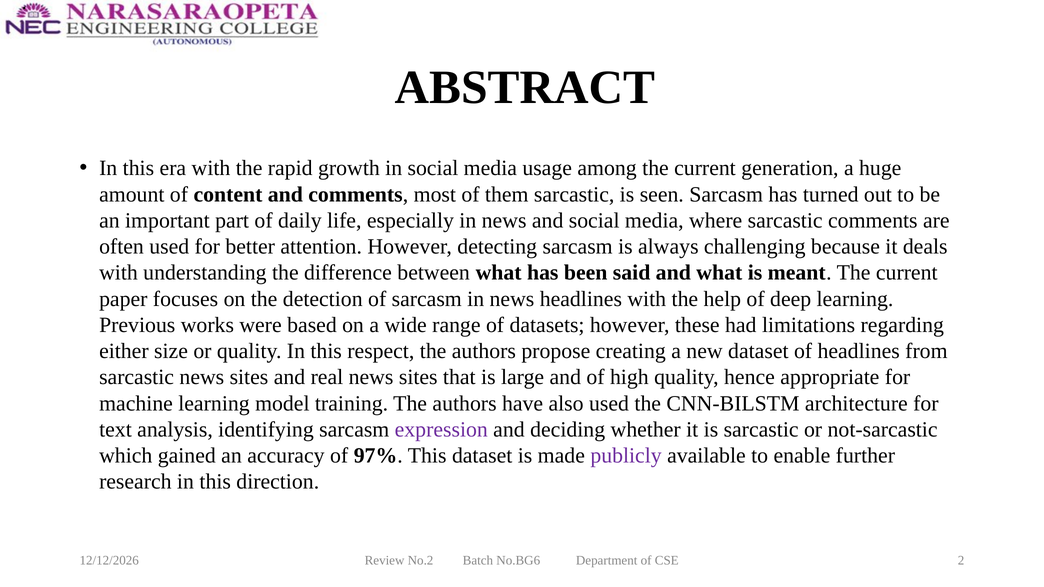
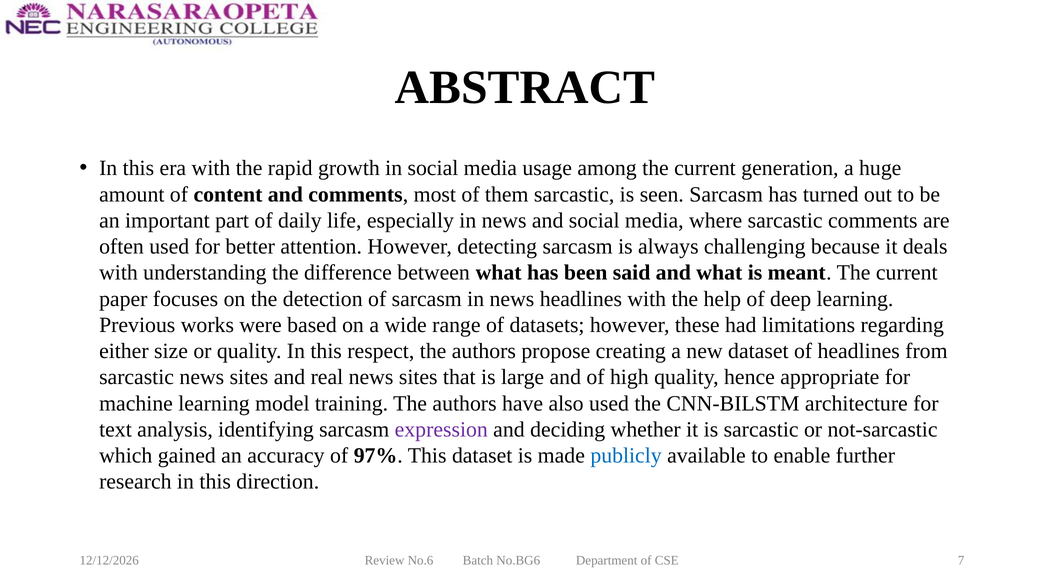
publicly colour: purple -> blue
No.2: No.2 -> No.6
2: 2 -> 7
